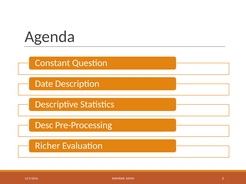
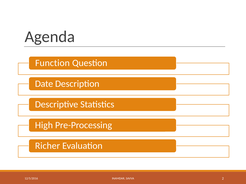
Constant: Constant -> Function
Desc: Desc -> High
